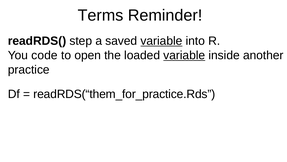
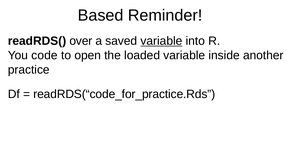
Terms: Terms -> Based
step: step -> over
variable at (184, 55) underline: present -> none
readRDS(“them_for_practice.Rds: readRDS(“them_for_practice.Rds -> readRDS(“code_for_practice.Rds
